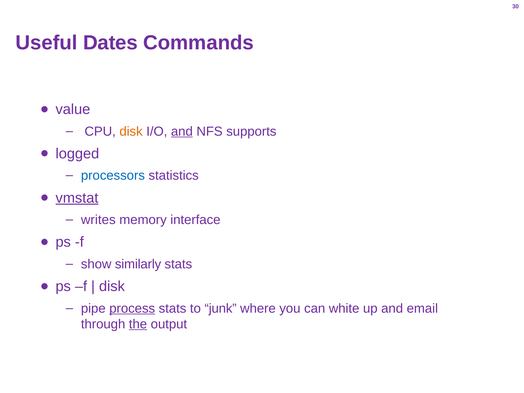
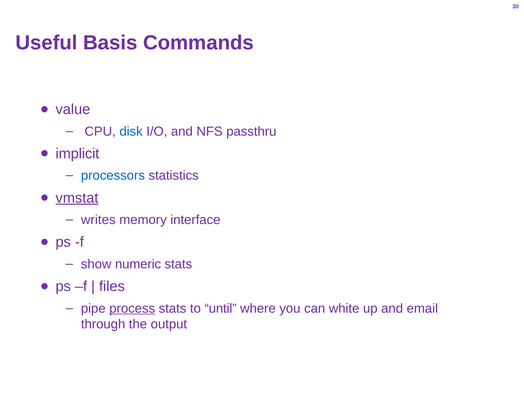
Dates: Dates -> Basis
disk at (131, 131) colour: orange -> blue
and at (182, 131) underline: present -> none
supports: supports -> passthru
logged: logged -> implicit
similarly: similarly -> numeric
disk at (112, 286): disk -> files
junk: junk -> until
the underline: present -> none
